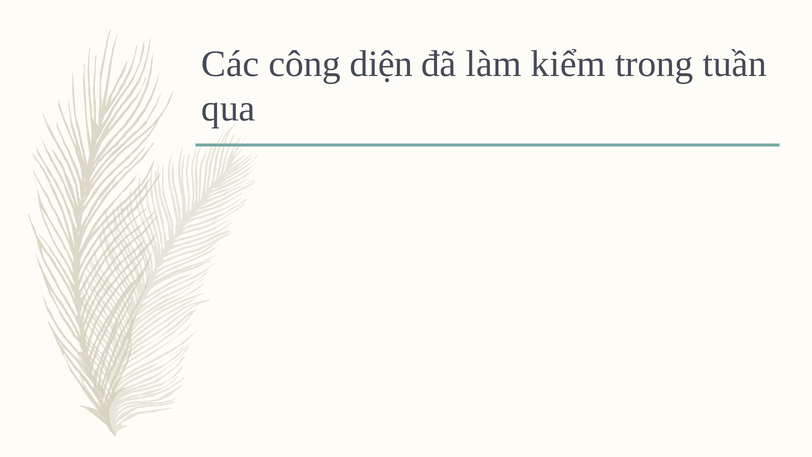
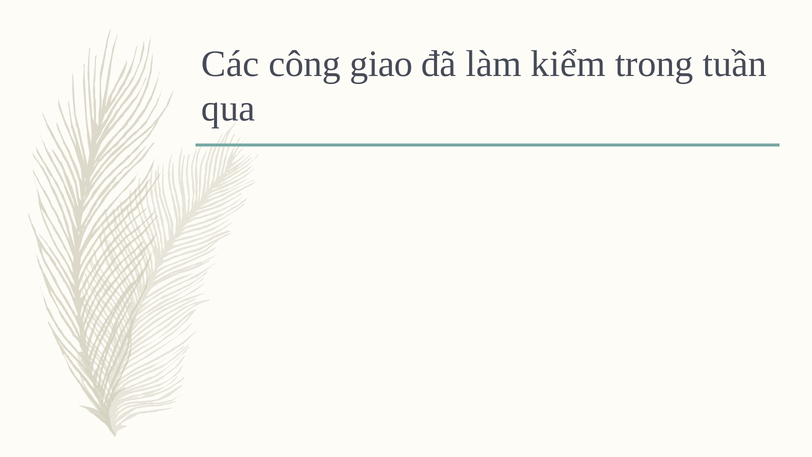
diện: diện -> giao
